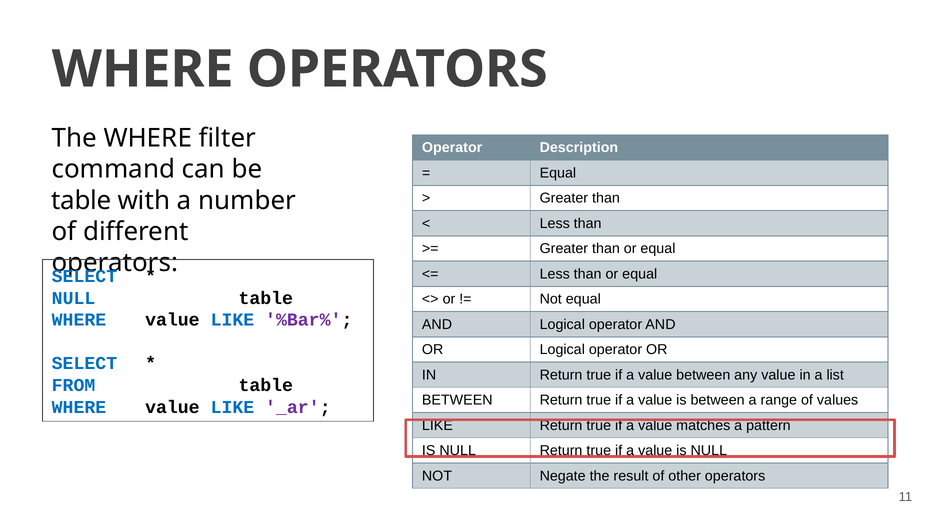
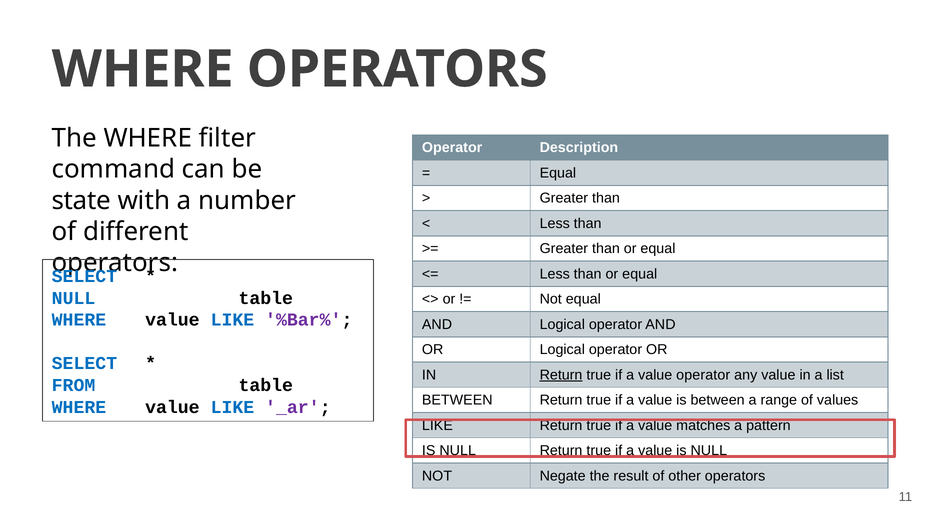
table at (81, 201): table -> state
Return at (561, 375) underline: none -> present
value between: between -> operator
